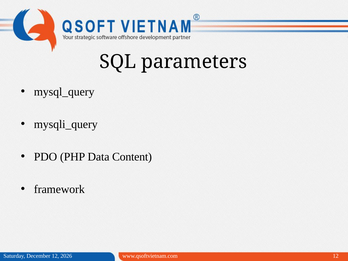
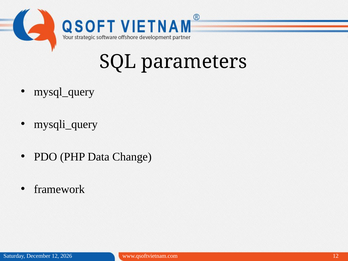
Content: Content -> Change
